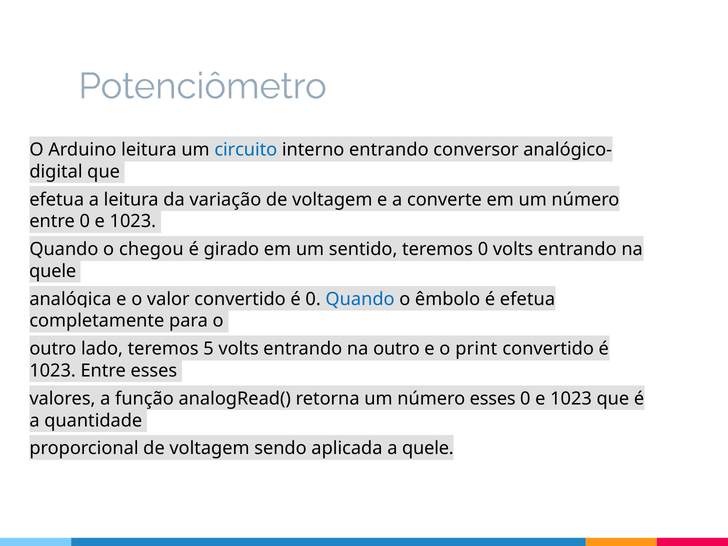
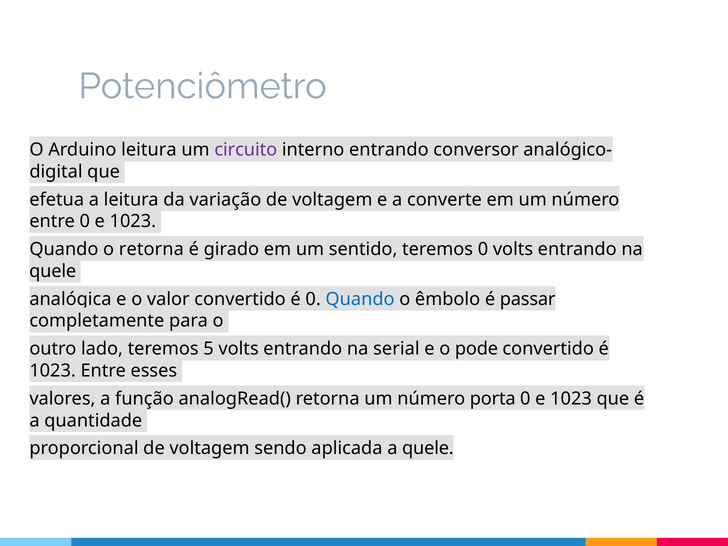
circuito colour: blue -> purple
o chegou: chegou -> retorna
é efetua: efetua -> passar
na outro: outro -> serial
print: print -> pode
número esses: esses -> porta
